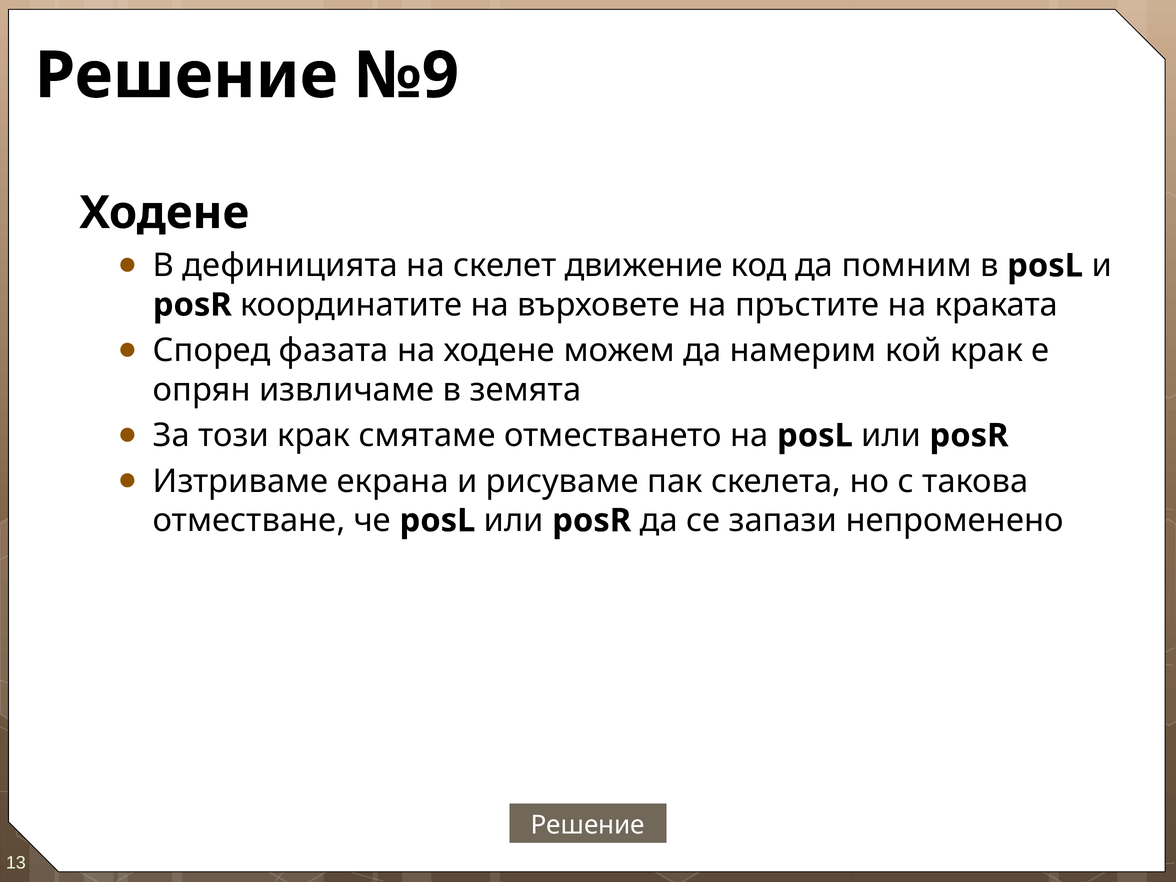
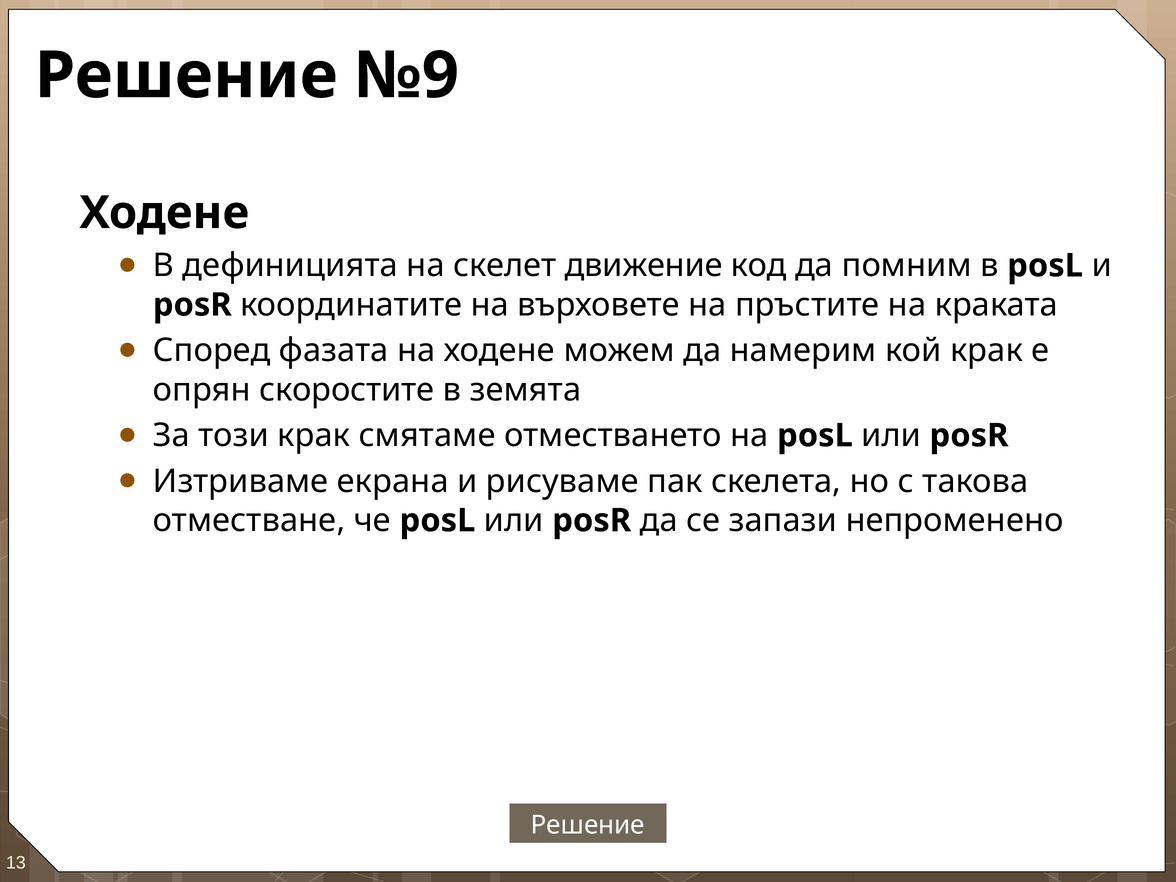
извличаме: извличаме -> скоростите
